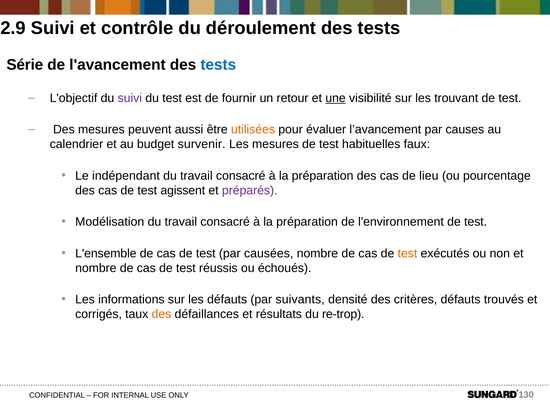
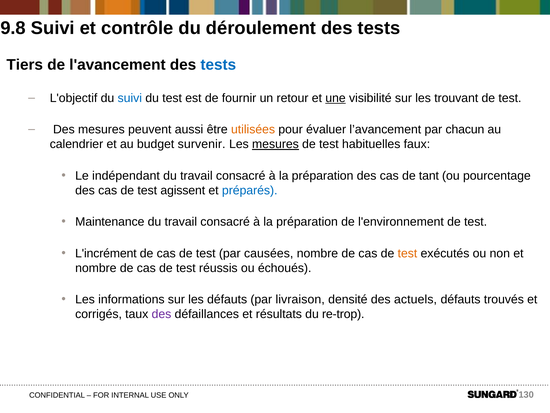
2.9: 2.9 -> 9.8
Série: Série -> Tiers
suivi at (130, 98) colour: purple -> blue
causes: causes -> chacun
mesures at (275, 144) underline: none -> present
lieu: lieu -> tant
préparés colour: purple -> blue
Modélisation: Modélisation -> Maintenance
L'ensemble: L'ensemble -> L'incrément
suivants: suivants -> livraison
critères: critères -> actuels
des at (161, 314) colour: orange -> purple
